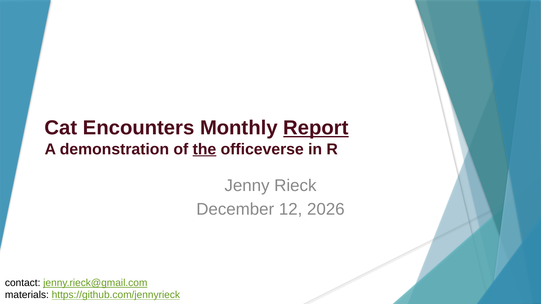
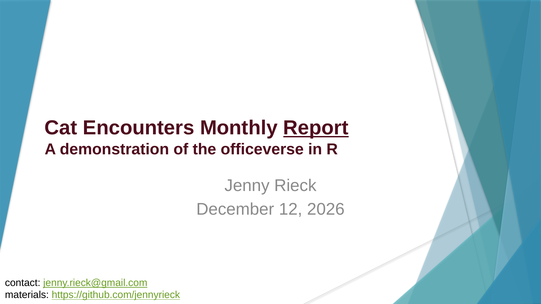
the underline: present -> none
